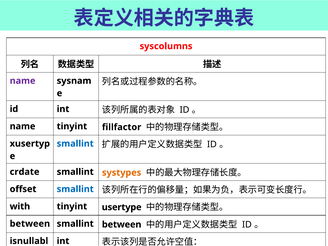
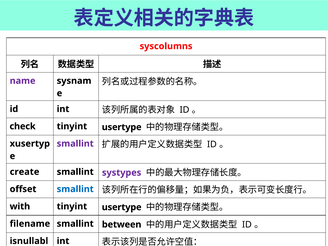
name at (23, 126): name -> check
fillfactor at (122, 127): fillfactor -> usertype
smallint at (75, 144) colour: blue -> purple
crdate: crdate -> create
systypes colour: orange -> purple
between at (30, 224): between -> filename
